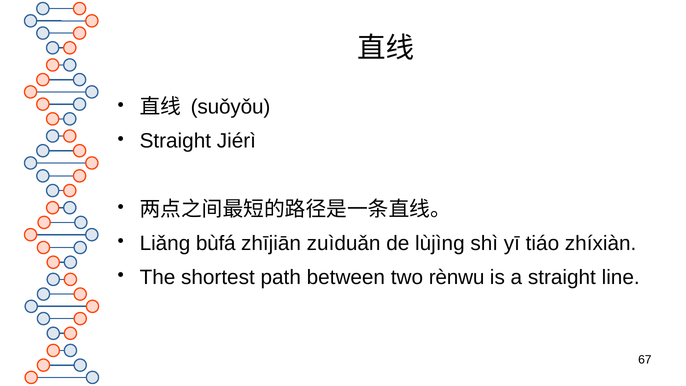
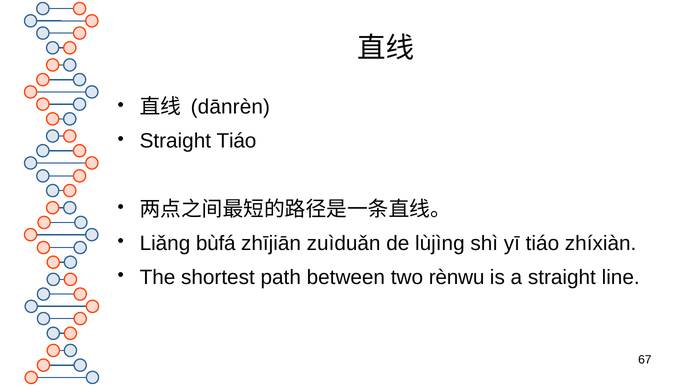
suǒyǒu: suǒyǒu -> dānrèn
Straight Jiérì: Jiérì -> Tiáo
